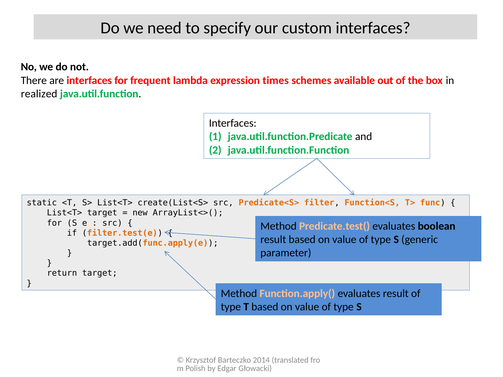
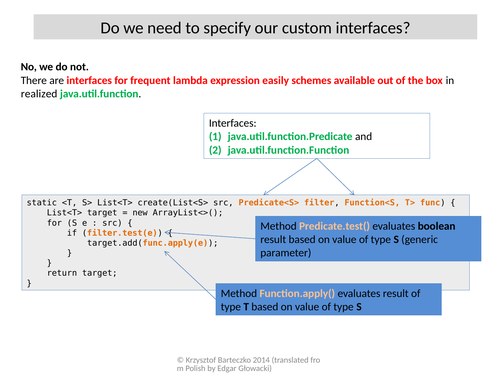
times: times -> easily
